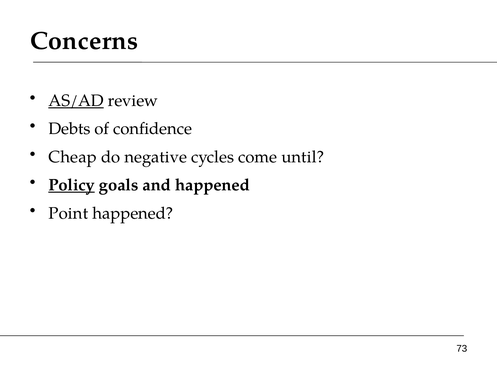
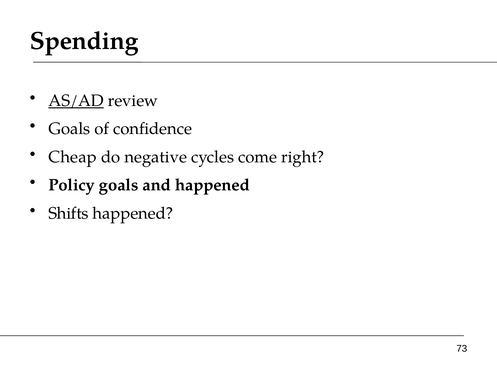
Concerns: Concerns -> Spending
Debts at (69, 129): Debts -> Goals
until: until -> right
Policy underline: present -> none
Point: Point -> Shifts
